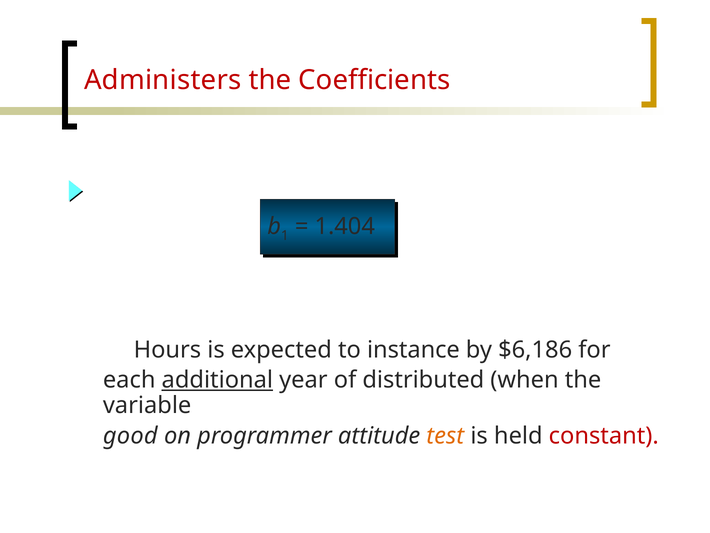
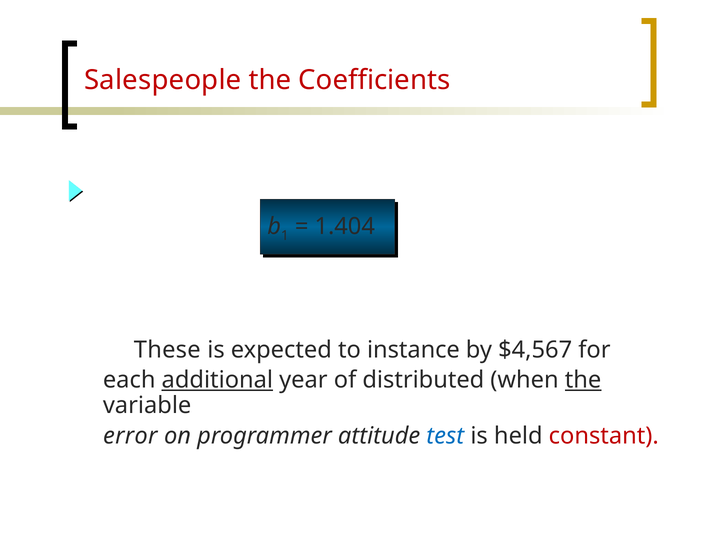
Administers: Administers -> Salespeople
Hours: Hours -> These
$6,186: $6,186 -> $4,567
the at (583, 380) underline: none -> present
good: good -> error
test colour: orange -> blue
